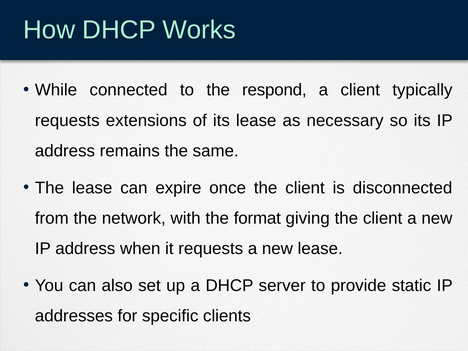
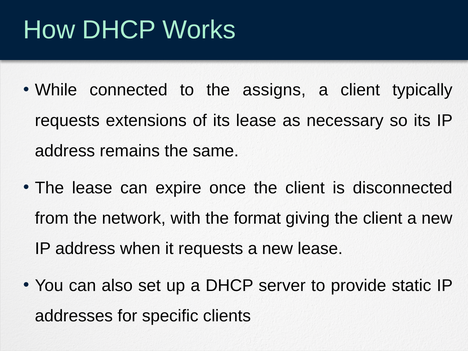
respond: respond -> assigns
